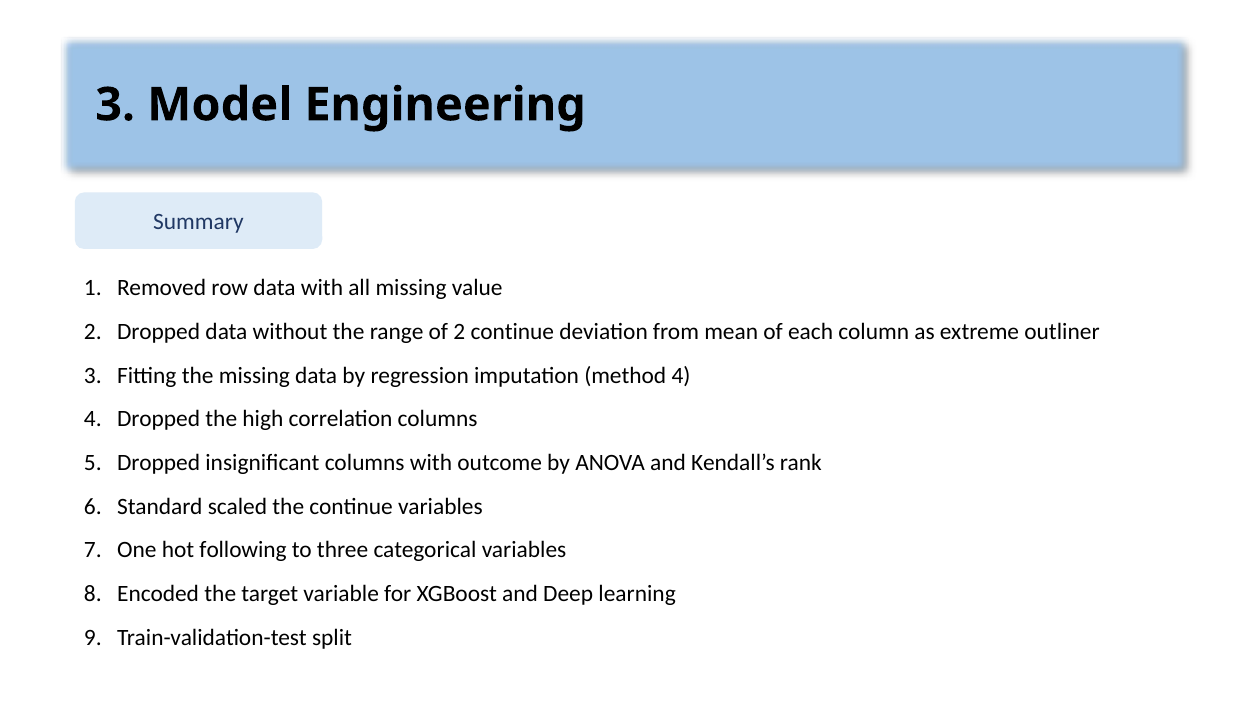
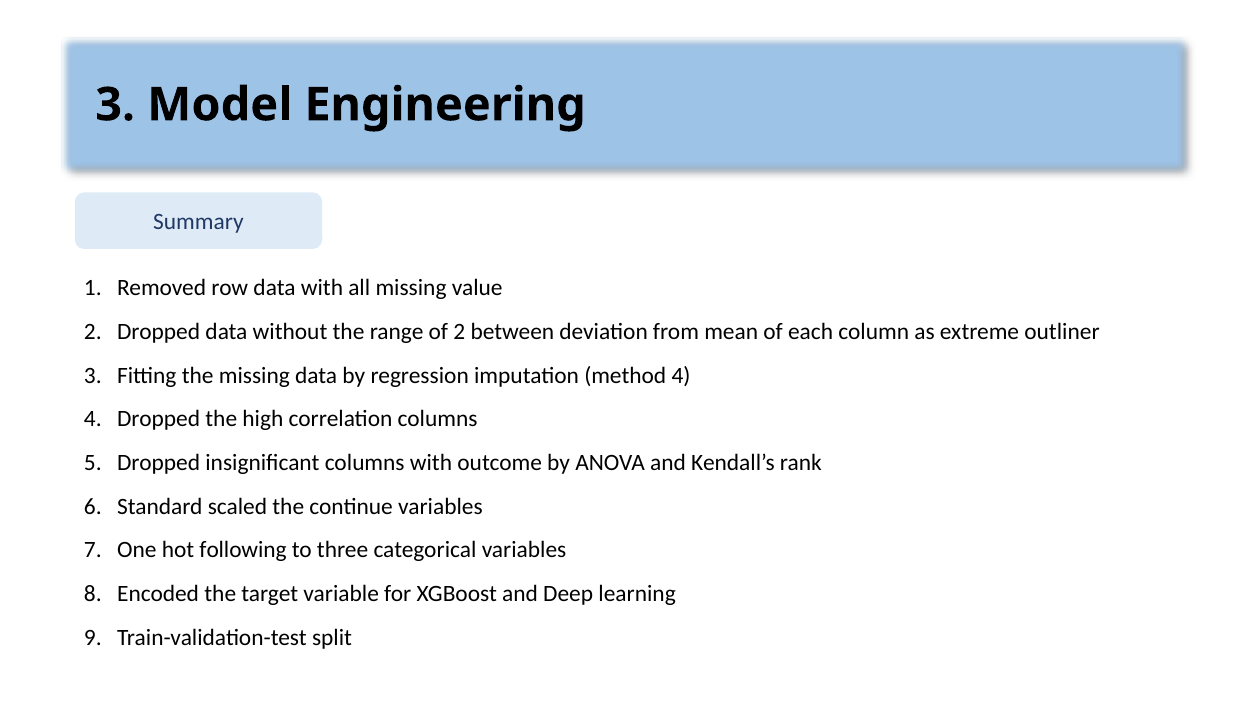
2 continue: continue -> between
